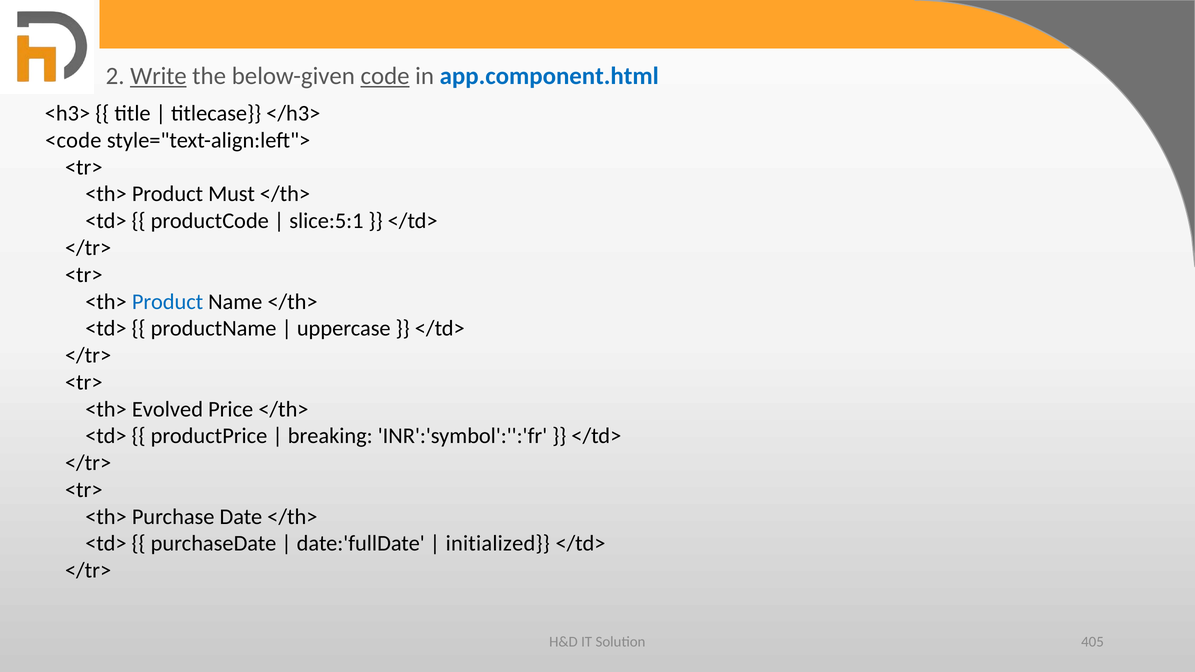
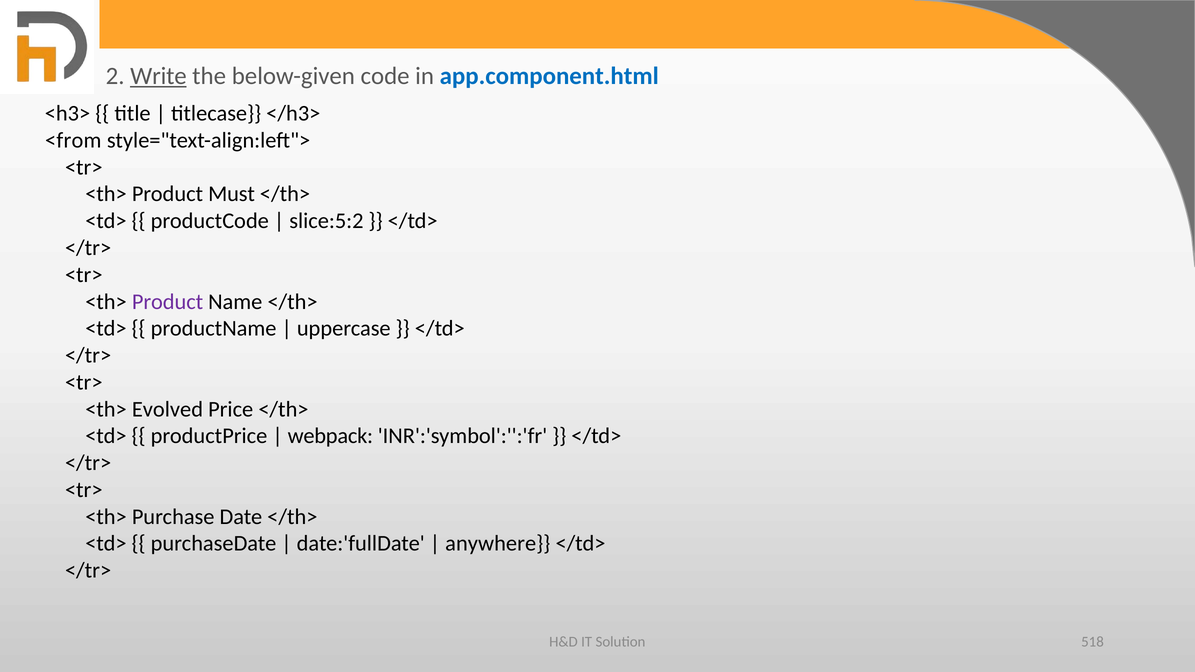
code underline: present -> none
<code: <code -> <from
slice:5:1: slice:5:1 -> slice:5:2
Product at (168, 302) colour: blue -> purple
breaking: breaking -> webpack
initialized: initialized -> anywhere
405: 405 -> 518
